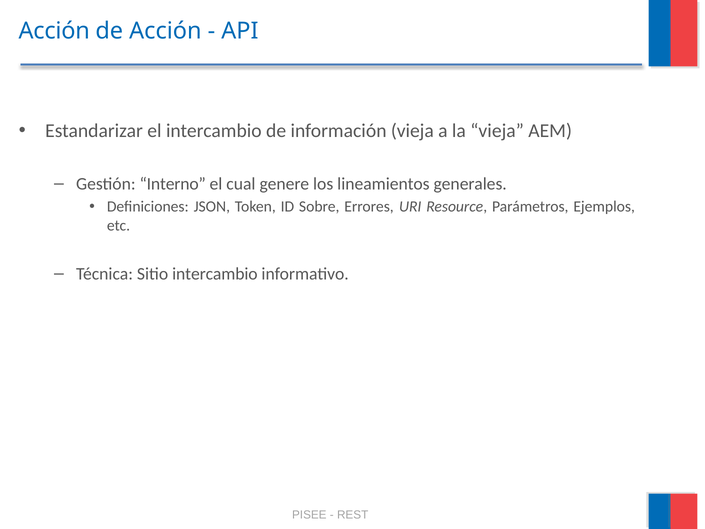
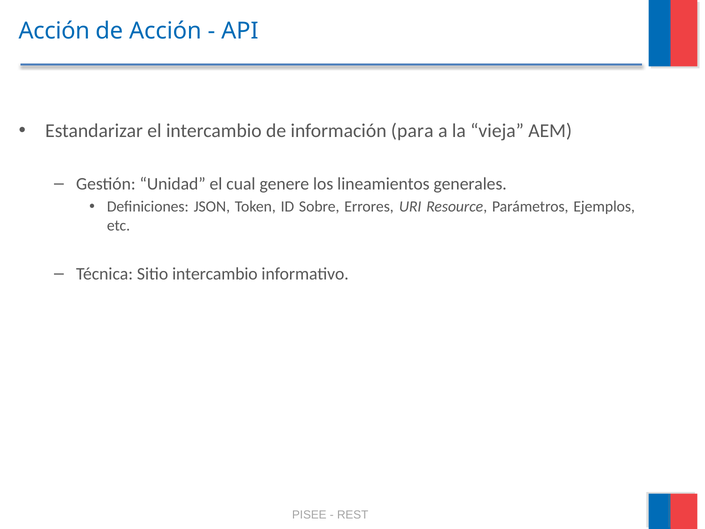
información vieja: vieja -> para
Interno: Interno -> Unidad
